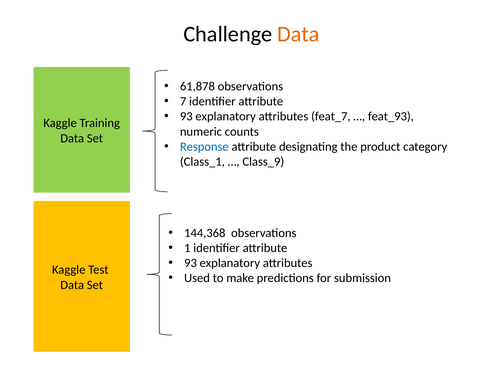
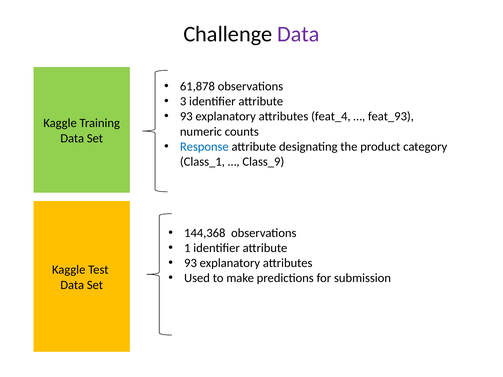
Data at (298, 34) colour: orange -> purple
7: 7 -> 3
feat_7: feat_7 -> feat_4
